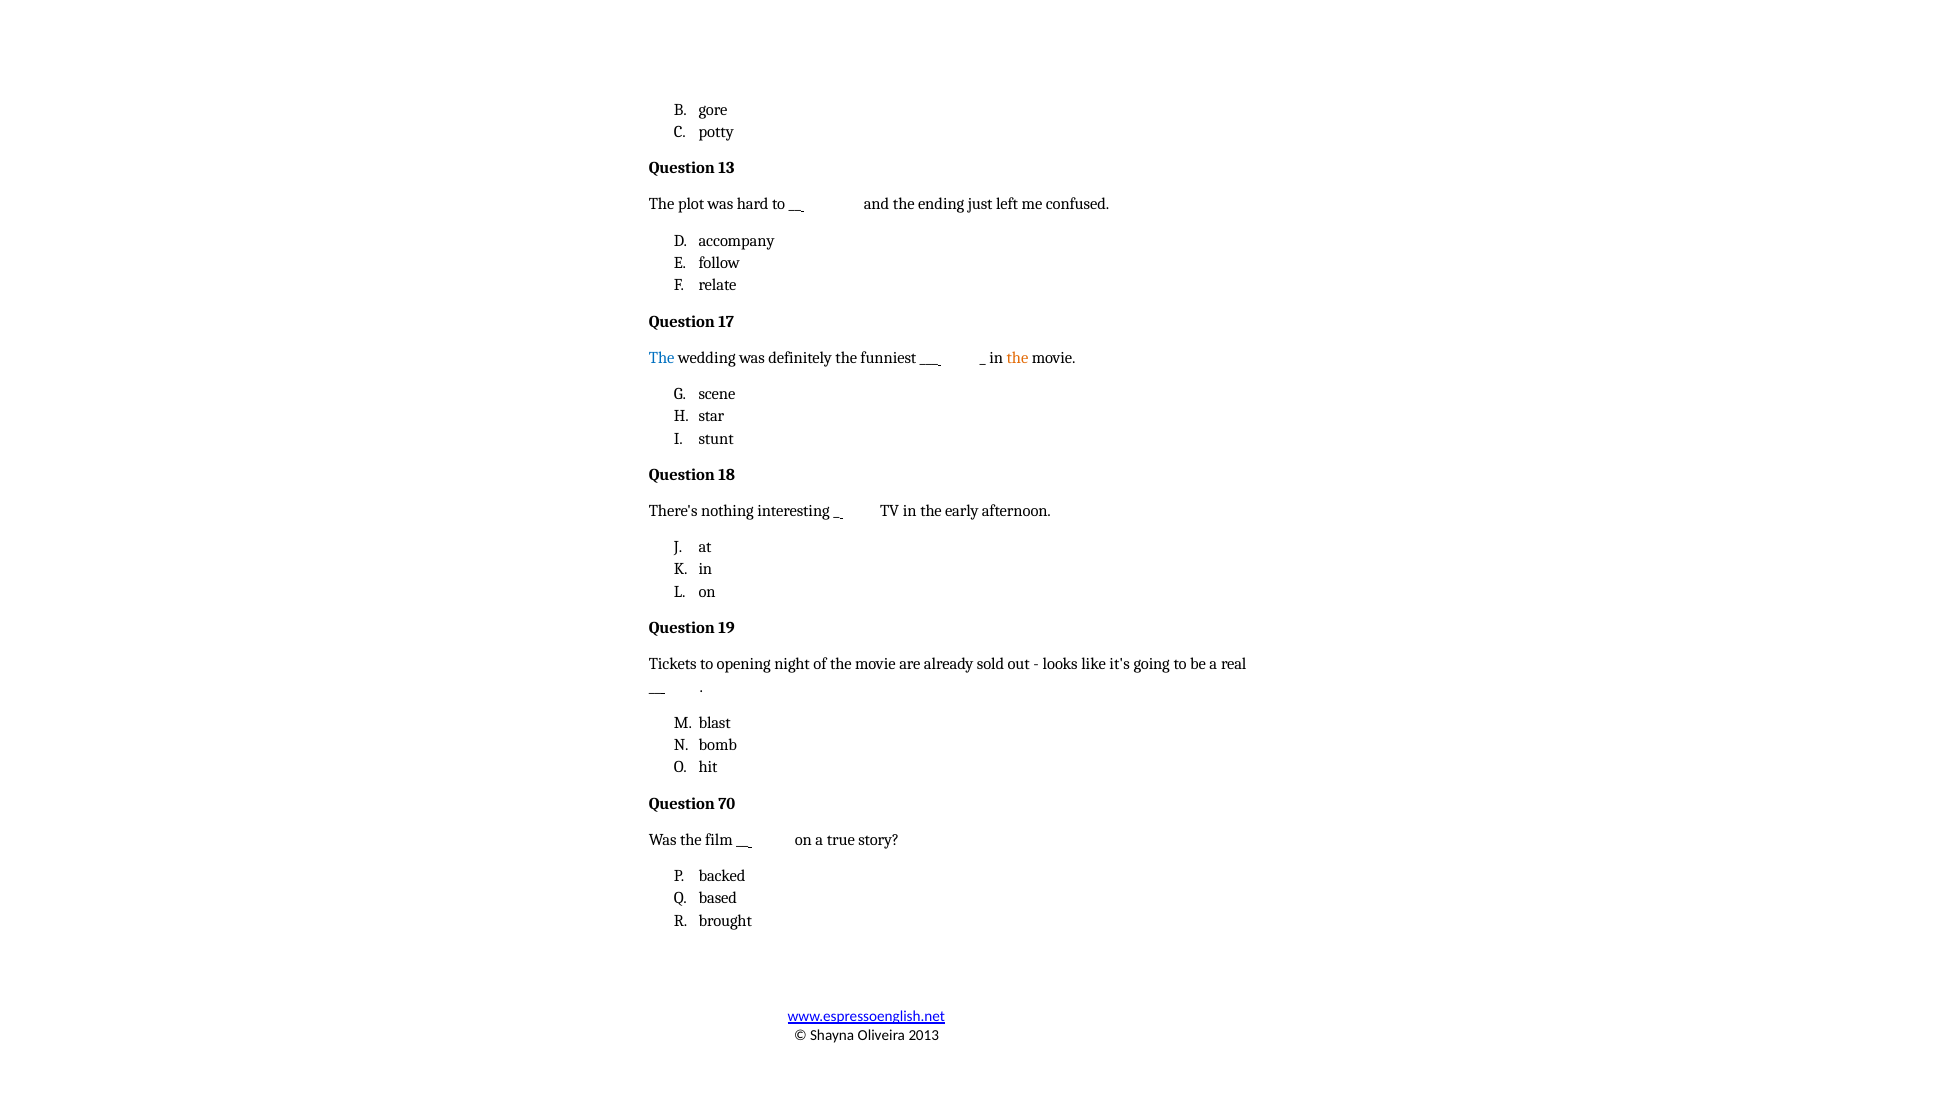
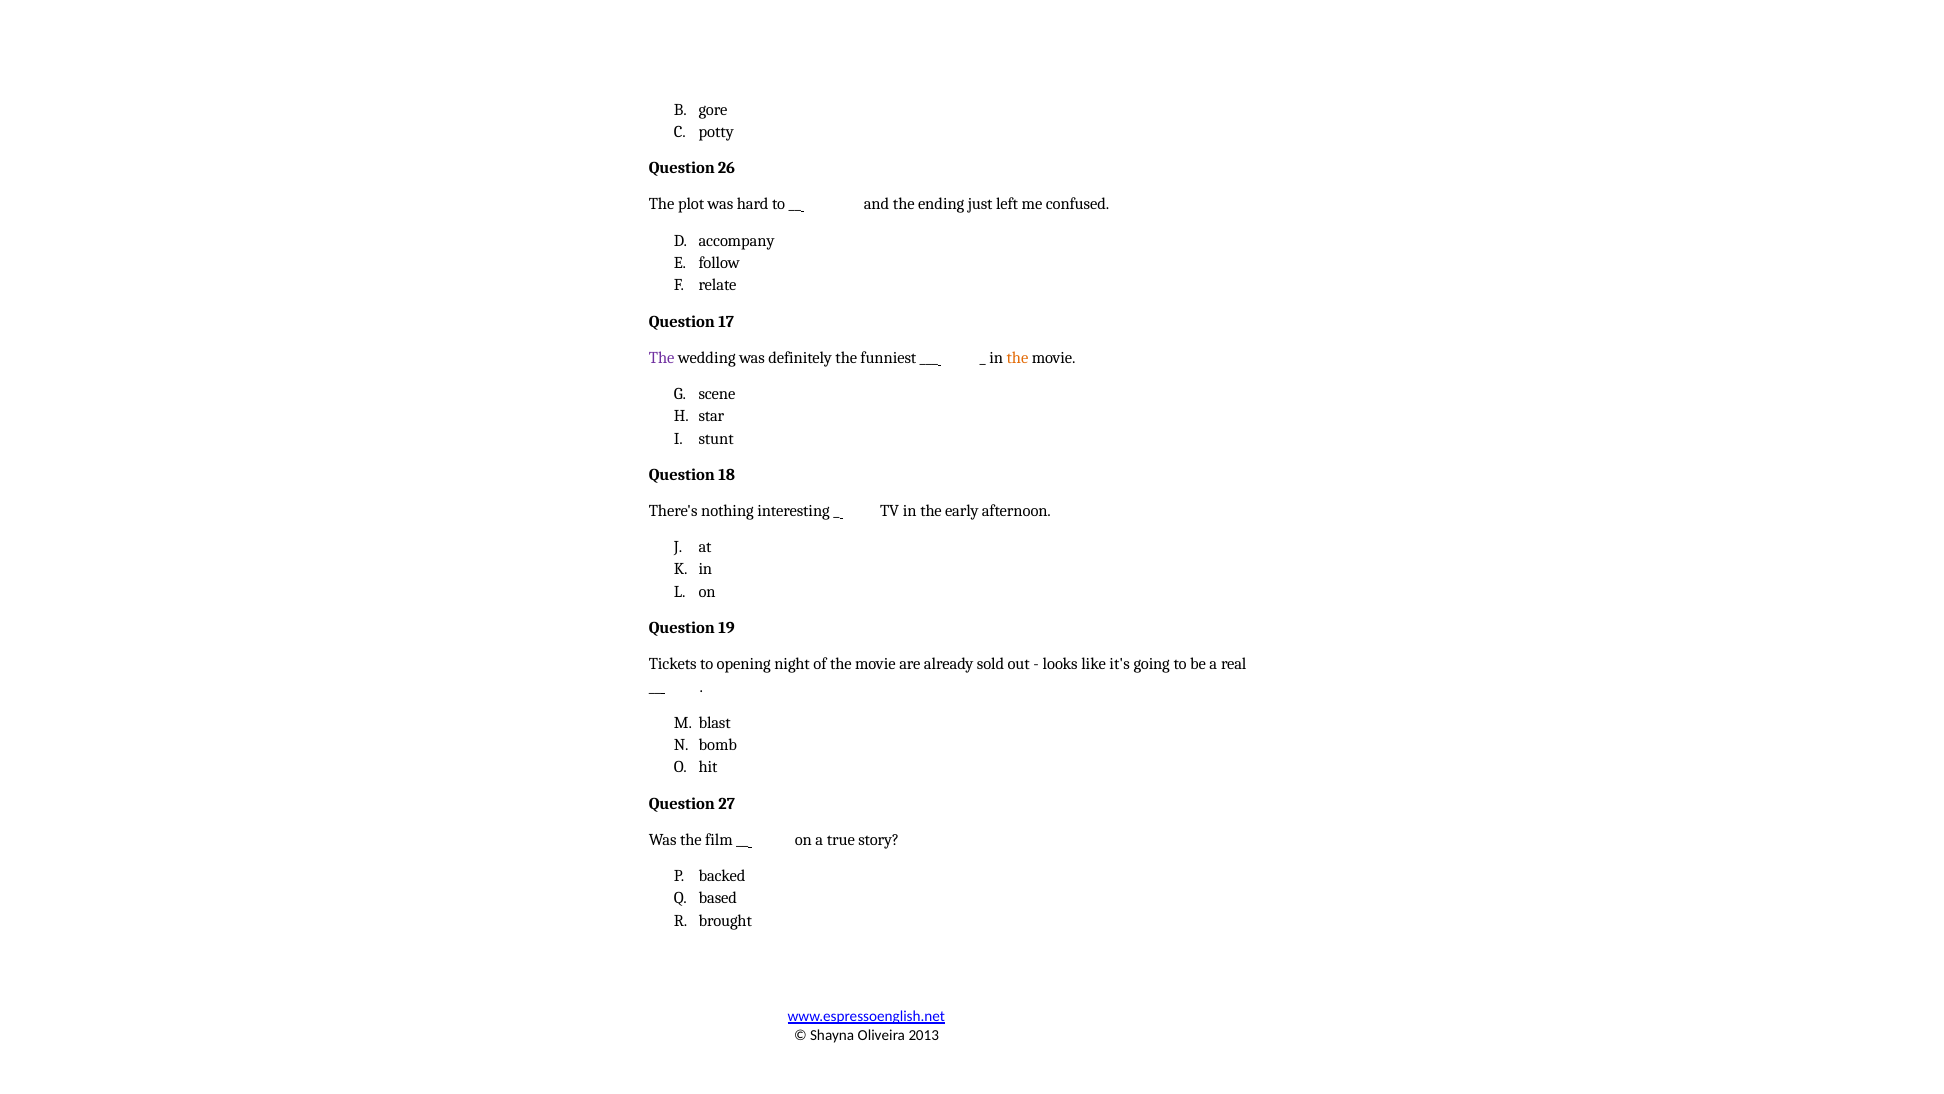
13: 13 -> 26
The at (662, 358) colour: blue -> purple
70: 70 -> 27
